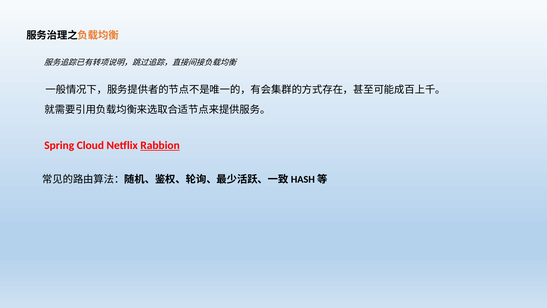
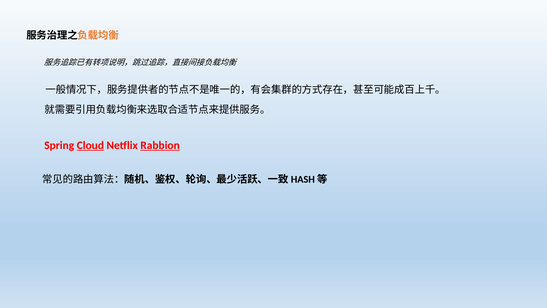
Cloud underline: none -> present
